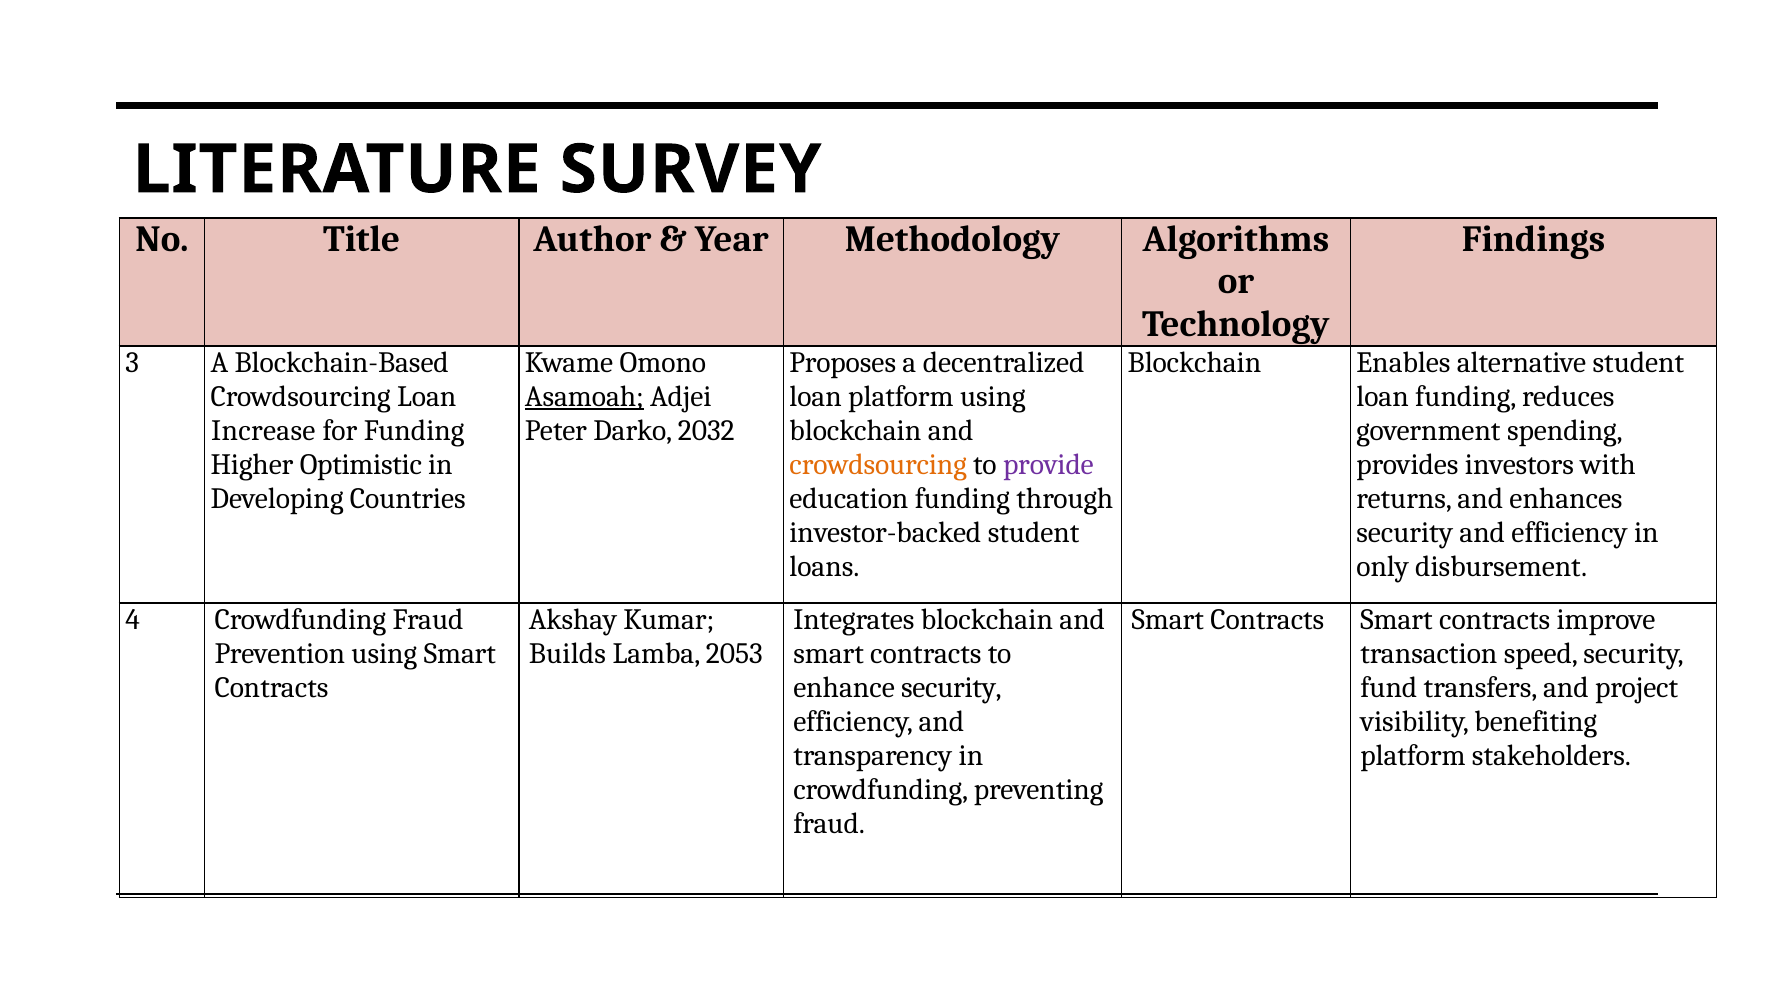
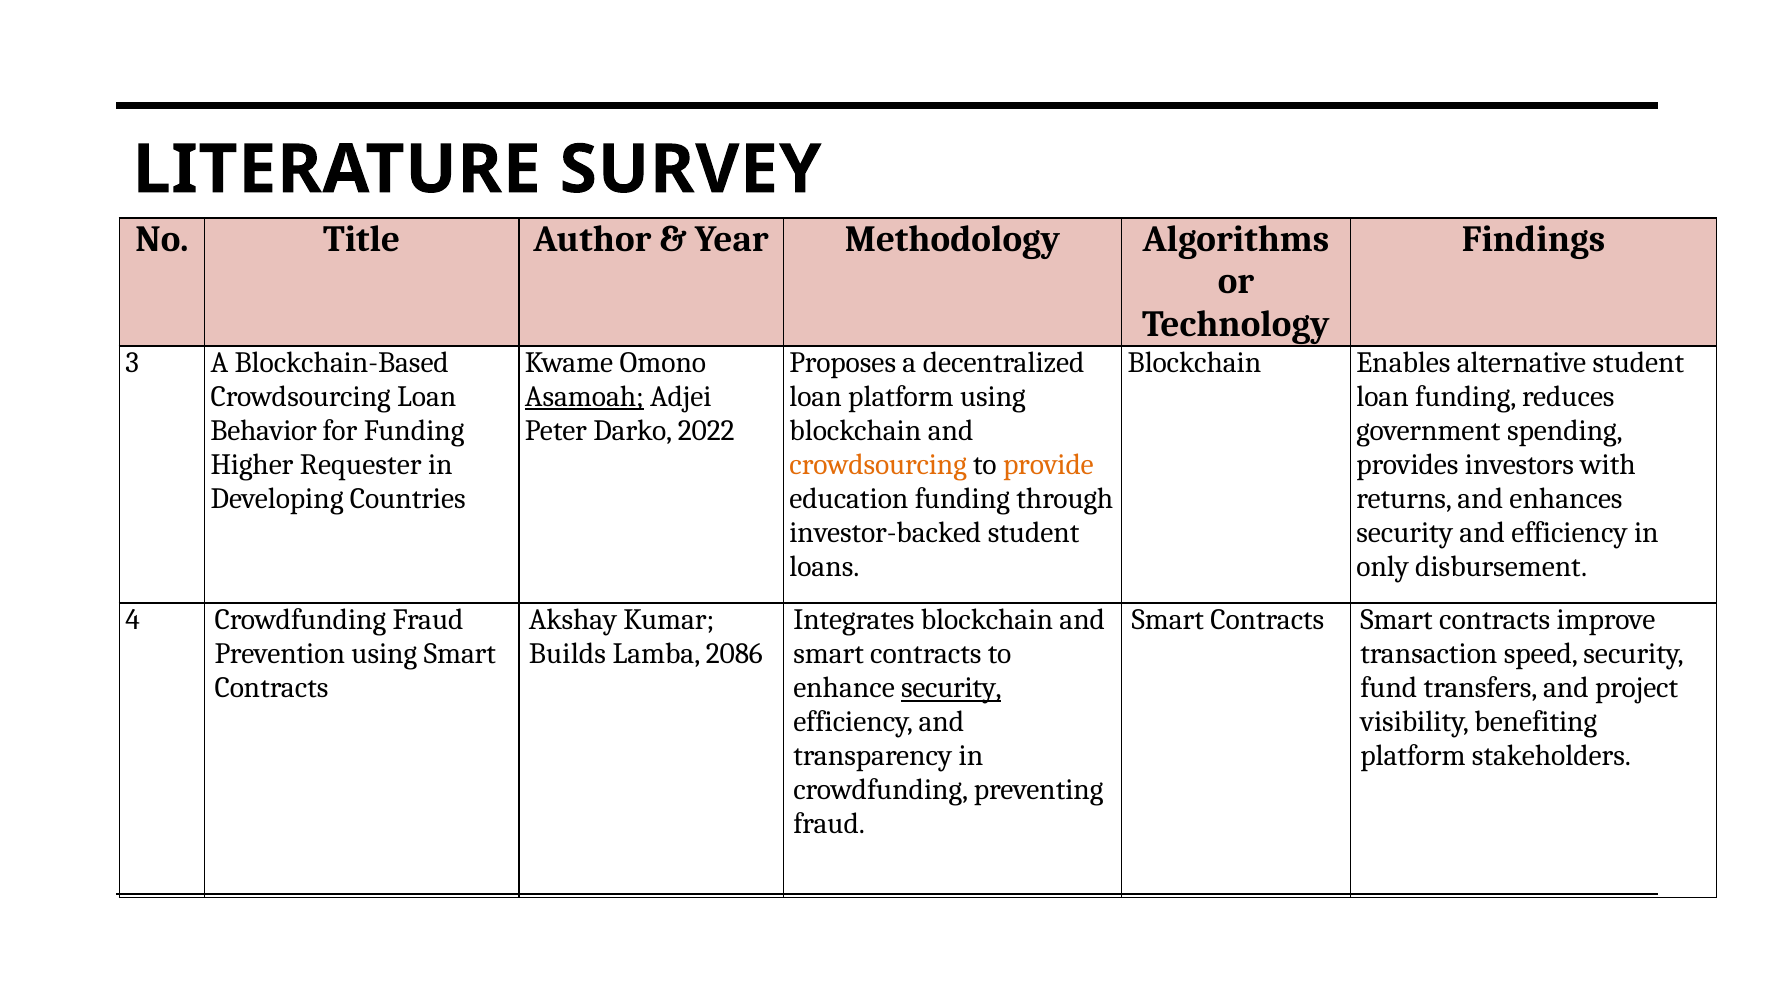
Increase: Increase -> Behavior
2032: 2032 -> 2022
Optimistic: Optimistic -> Requester
provide colour: purple -> orange
2053: 2053 -> 2086
security at (951, 688) underline: none -> present
